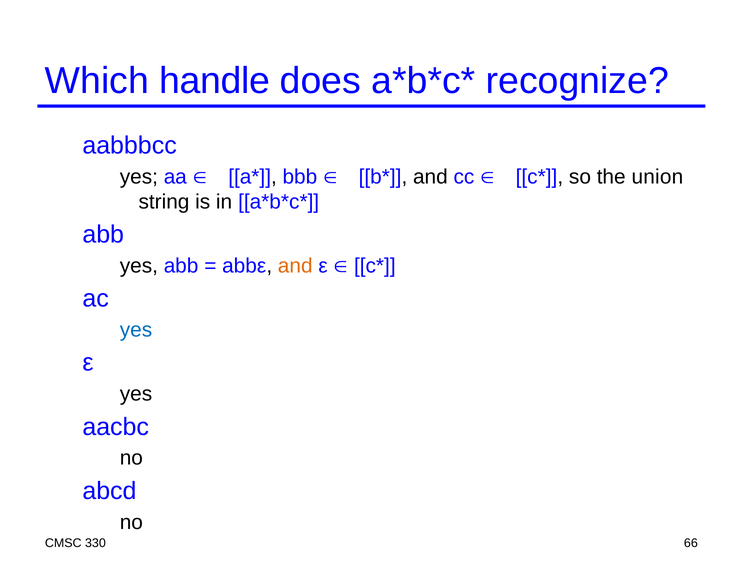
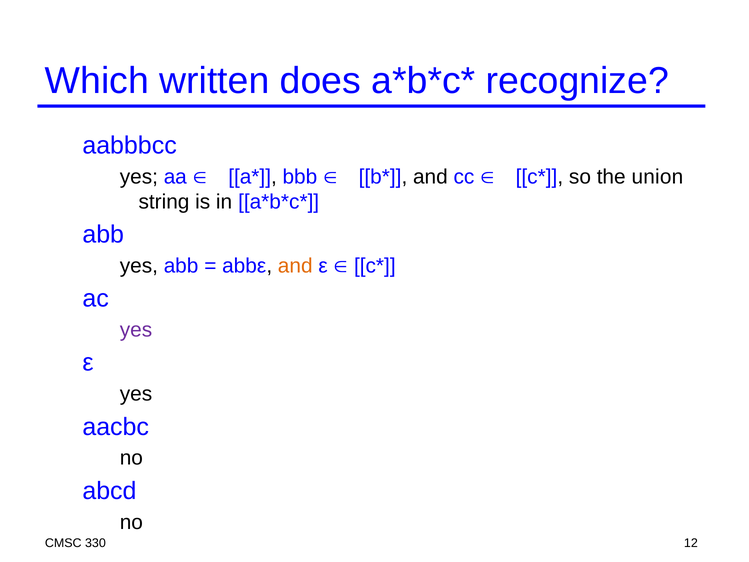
handle: handle -> written
yes at (136, 330) colour: blue -> purple
66: 66 -> 12
